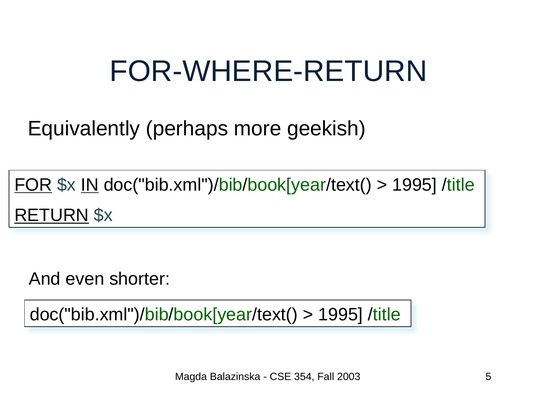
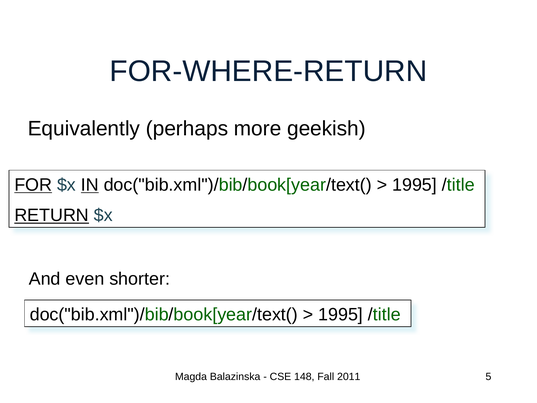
354: 354 -> 148
2003: 2003 -> 2011
